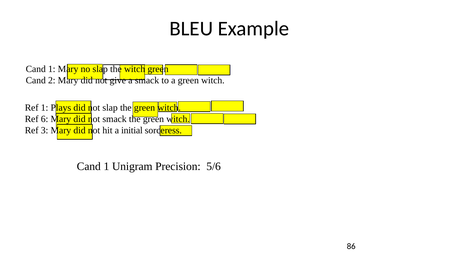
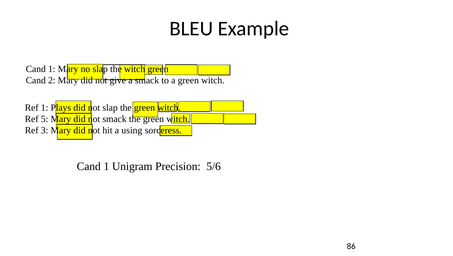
6: 6 -> 5
initial: initial -> using
